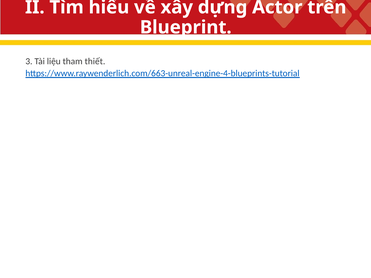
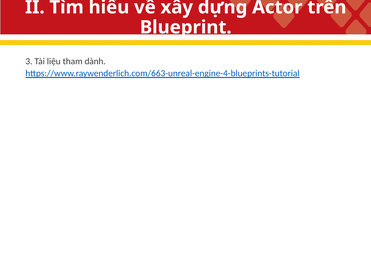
thiết: thiết -> dành
